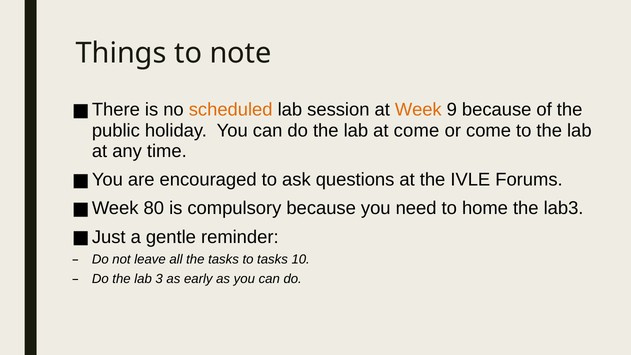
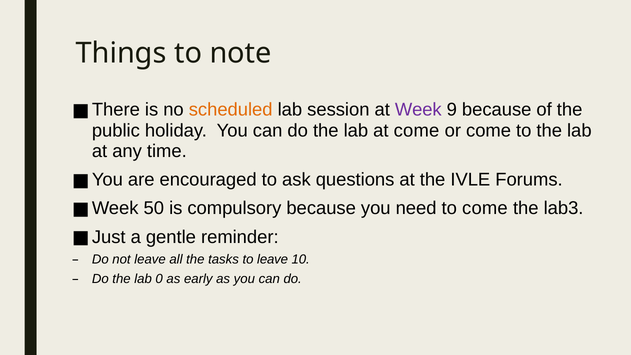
Week colour: orange -> purple
80: 80 -> 50
to home: home -> come
to tasks: tasks -> leave
3: 3 -> 0
